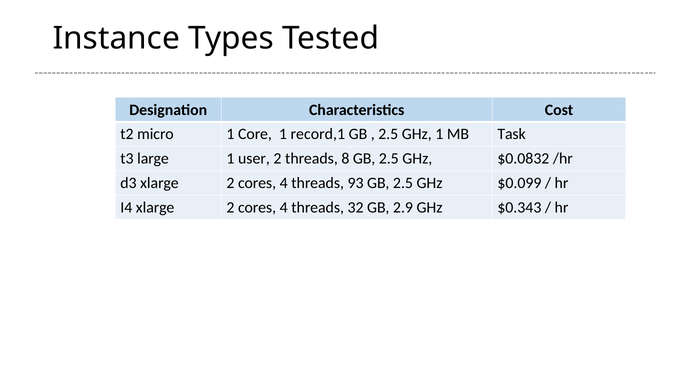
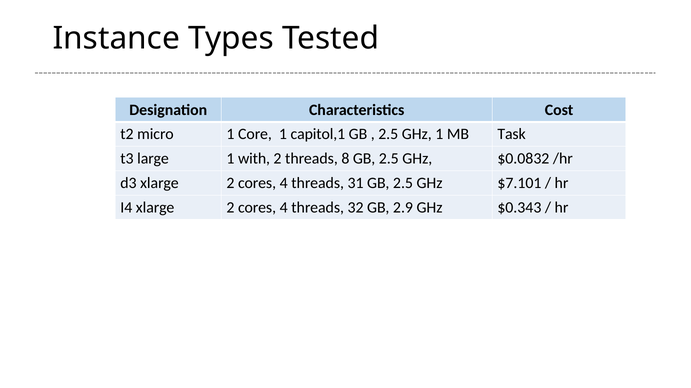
record,1: record,1 -> capitol,1
user: user -> with
93: 93 -> 31
$0.099: $0.099 -> $7.101
